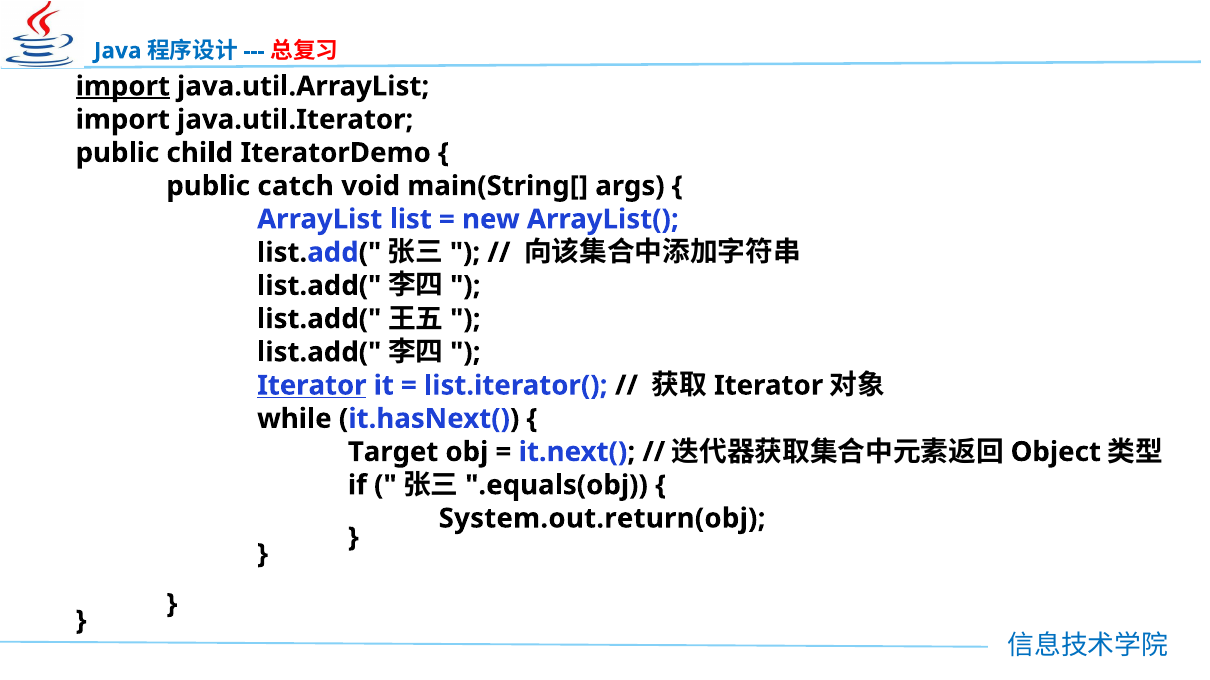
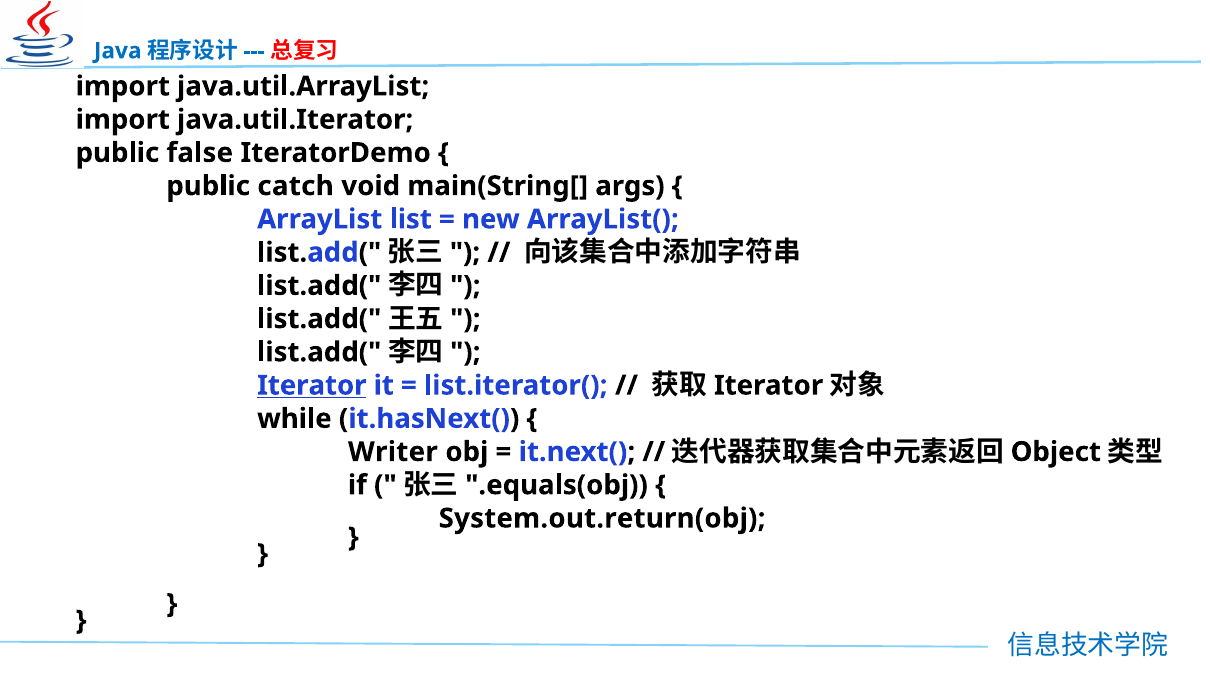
import at (123, 86) underline: present -> none
child: child -> false
Target: Target -> Writer
